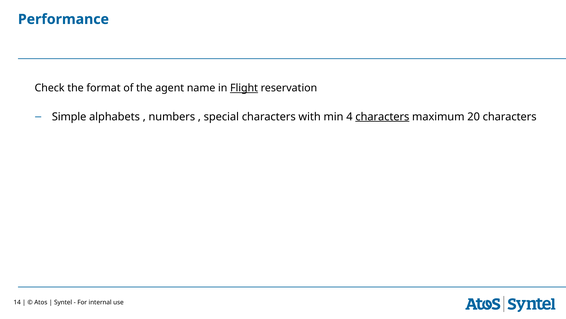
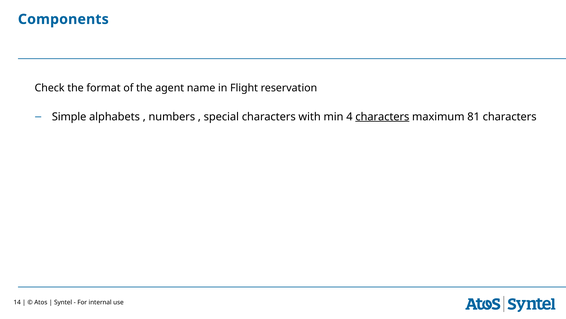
Performance: Performance -> Components
Flight underline: present -> none
20: 20 -> 81
